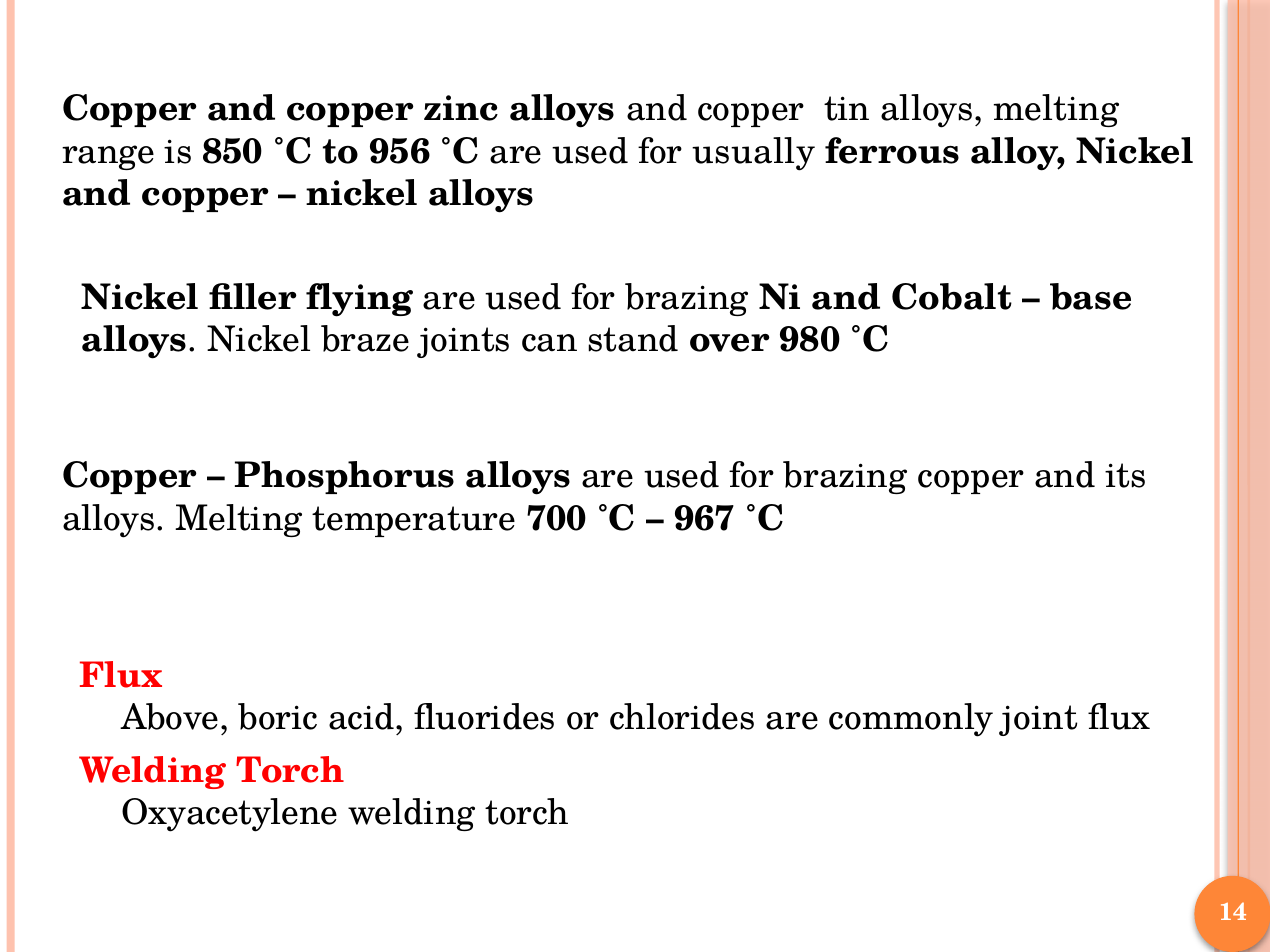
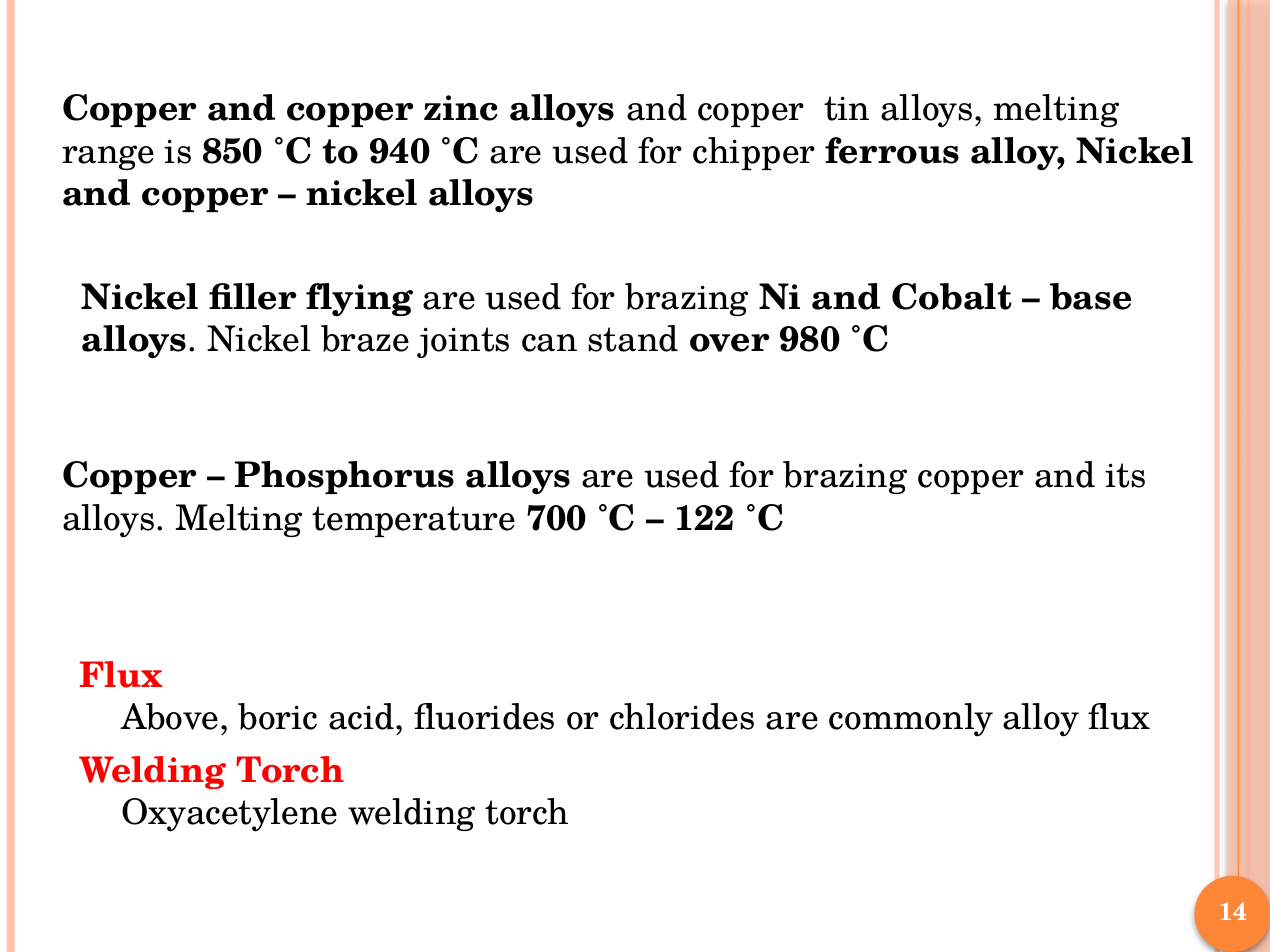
956: 956 -> 940
usually: usually -> chipper
967: 967 -> 122
commonly joint: joint -> alloy
